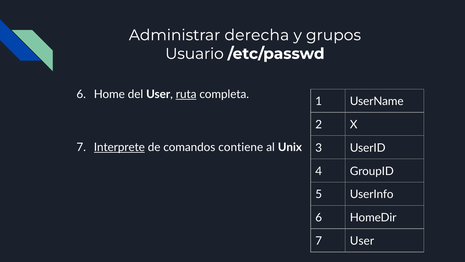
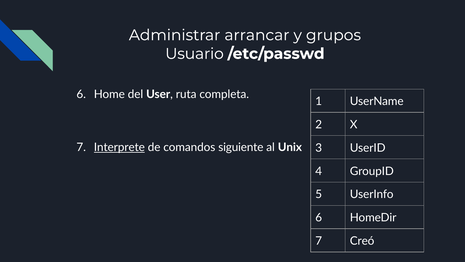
derecha: derecha -> arrancar
ruta underline: present -> none
contiene: contiene -> siguiente
7 User: User -> Creó
